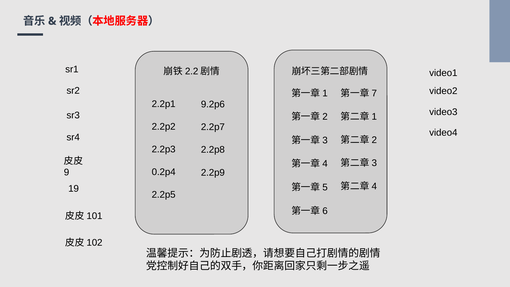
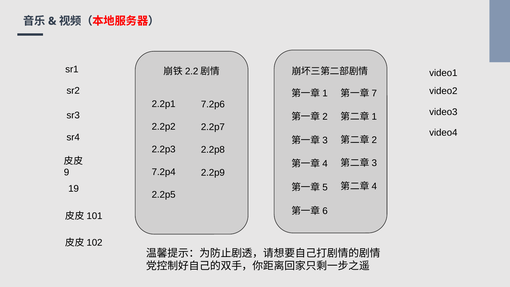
9.2p6: 9.2p6 -> 7.2p6
0.2p4: 0.2p4 -> 7.2p4
